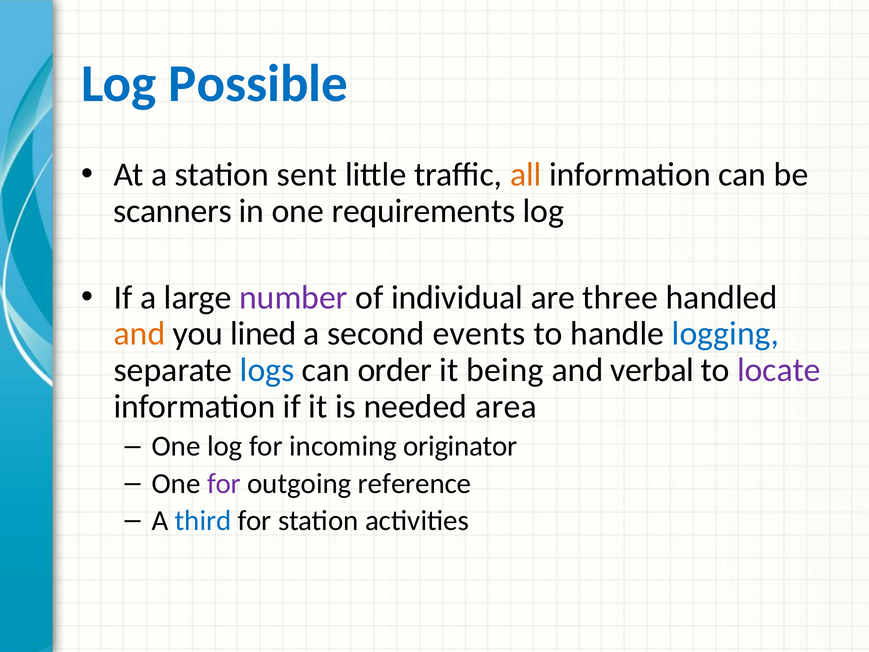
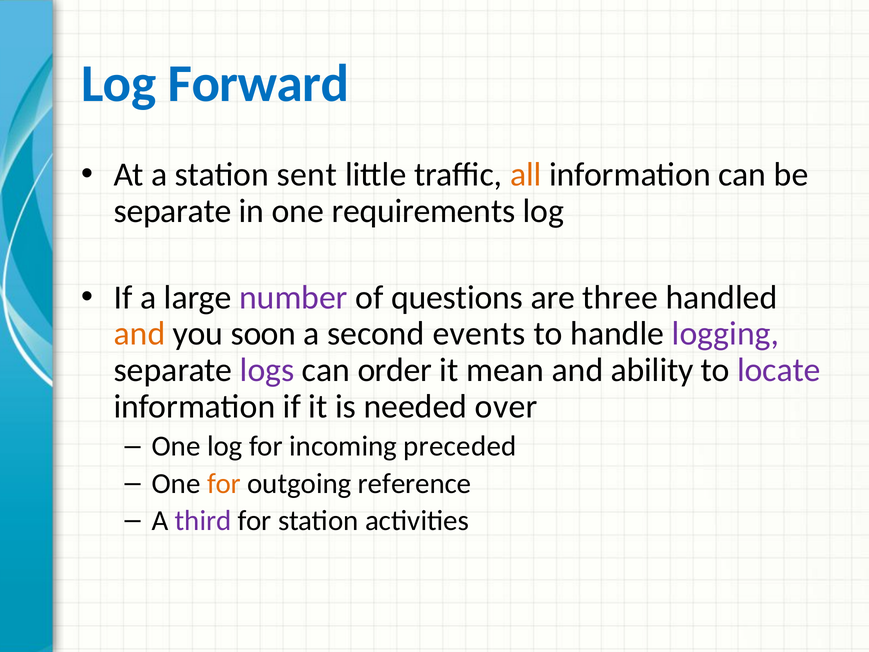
Possible: Possible -> Forward
scanners at (173, 211): scanners -> separate
individual: individual -> questions
lined: lined -> soon
logging colour: blue -> purple
logs colour: blue -> purple
being: being -> mean
verbal: verbal -> ability
area: area -> over
originator: originator -> preceded
for at (224, 483) colour: purple -> orange
third colour: blue -> purple
